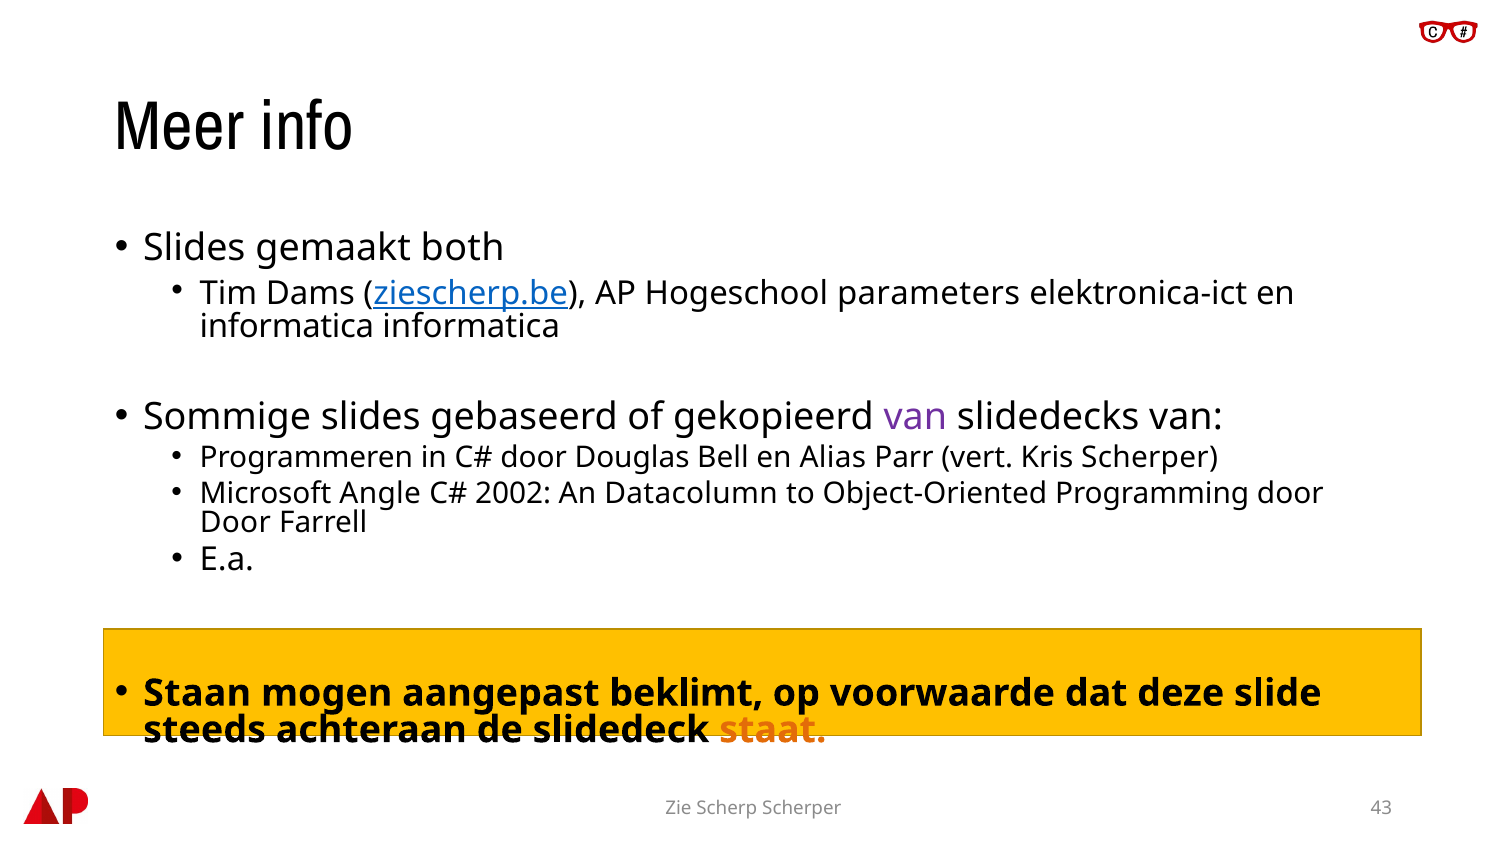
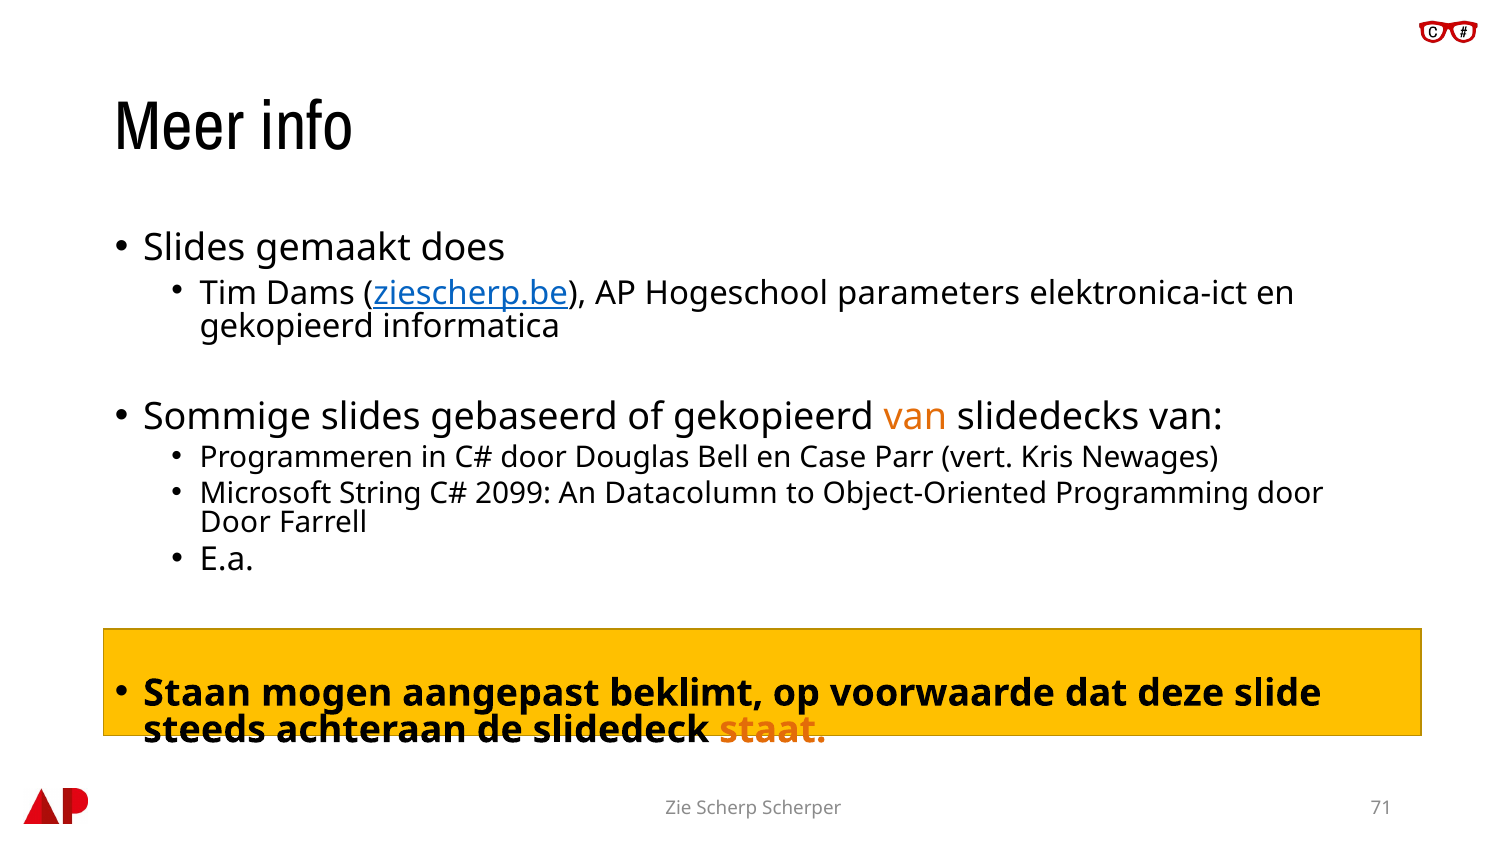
both: both -> does
informatica at (287, 326): informatica -> gekopieerd
van at (915, 417) colour: purple -> orange
Alias: Alias -> Case
Kris Scherper: Scherper -> Newages
Angle: Angle -> String
2002: 2002 -> 2099
43: 43 -> 71
